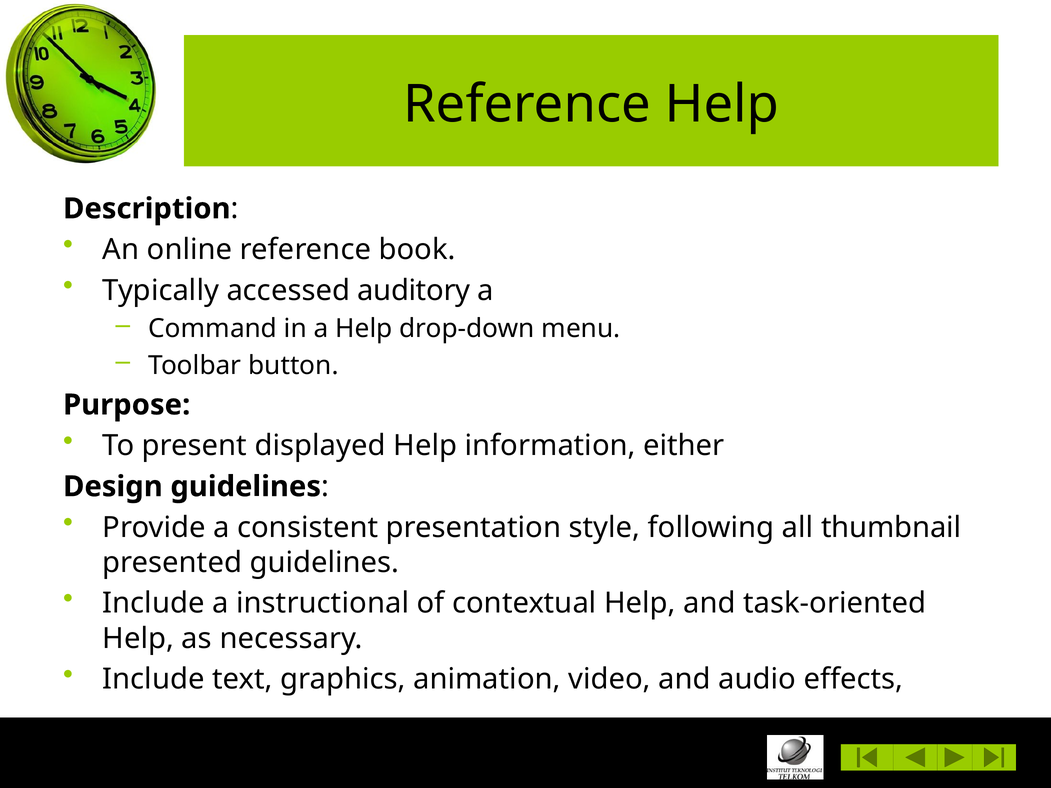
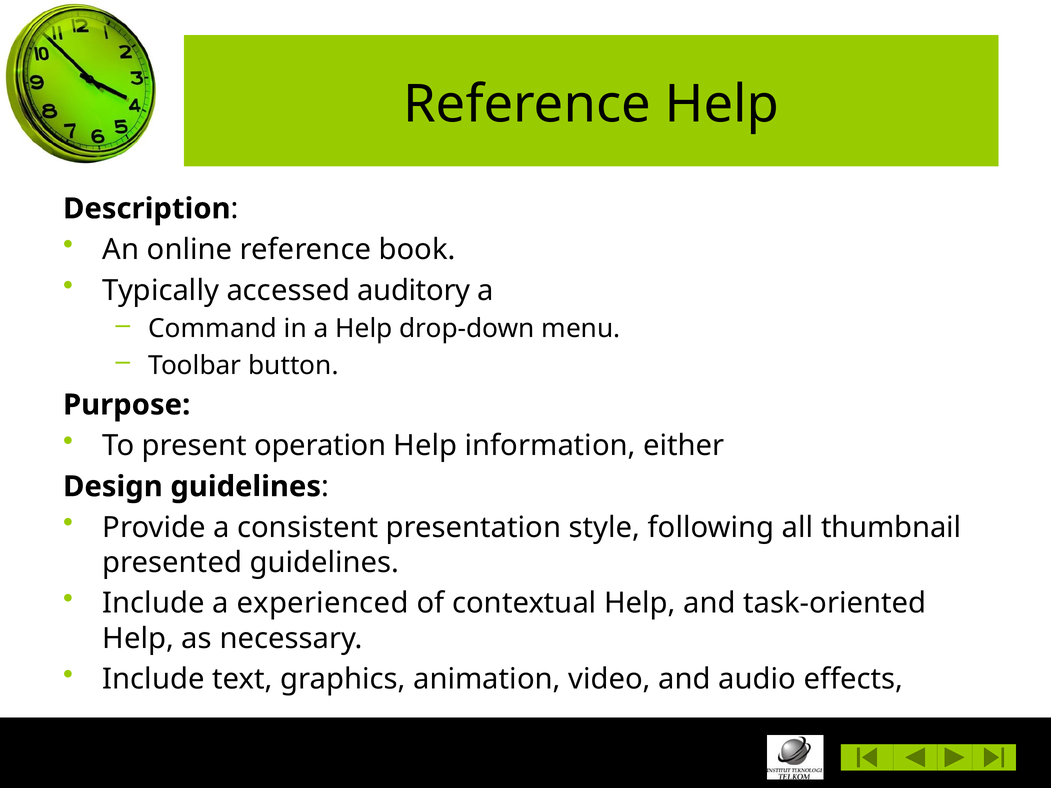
displayed: displayed -> operation
instructional: instructional -> experienced
